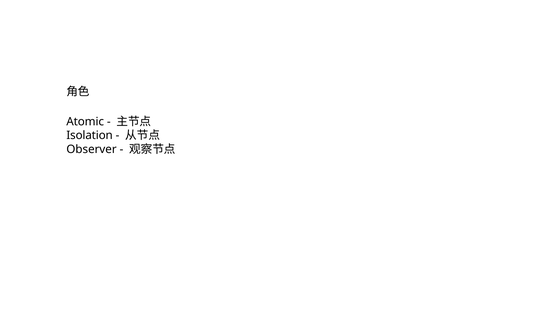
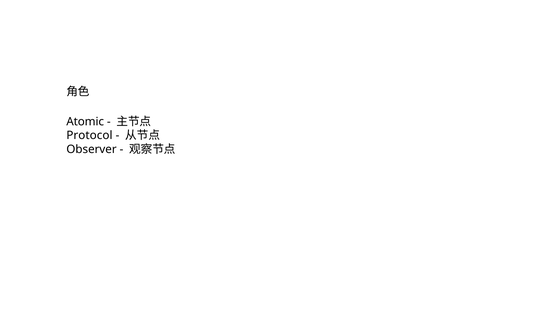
Isolation: Isolation -> Protocol
